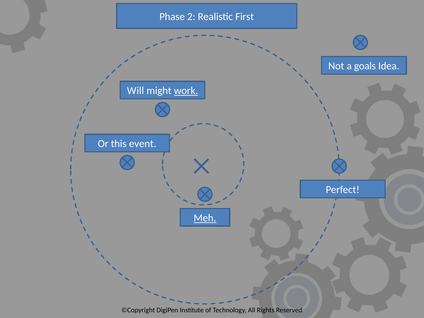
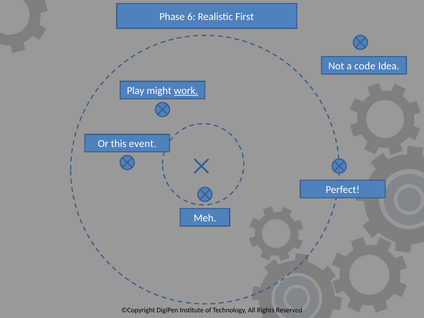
2: 2 -> 6
goals: goals -> code
Will: Will -> Play
Meh underline: present -> none
